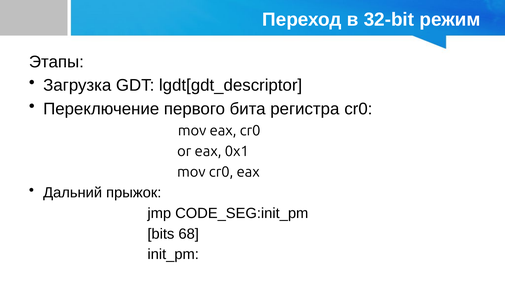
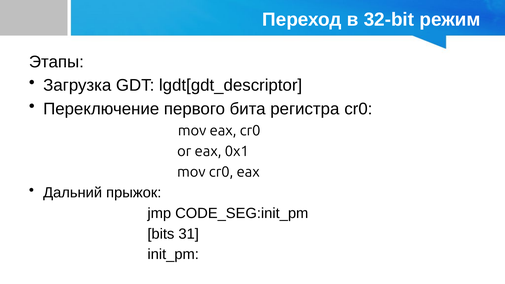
68: 68 -> 31
